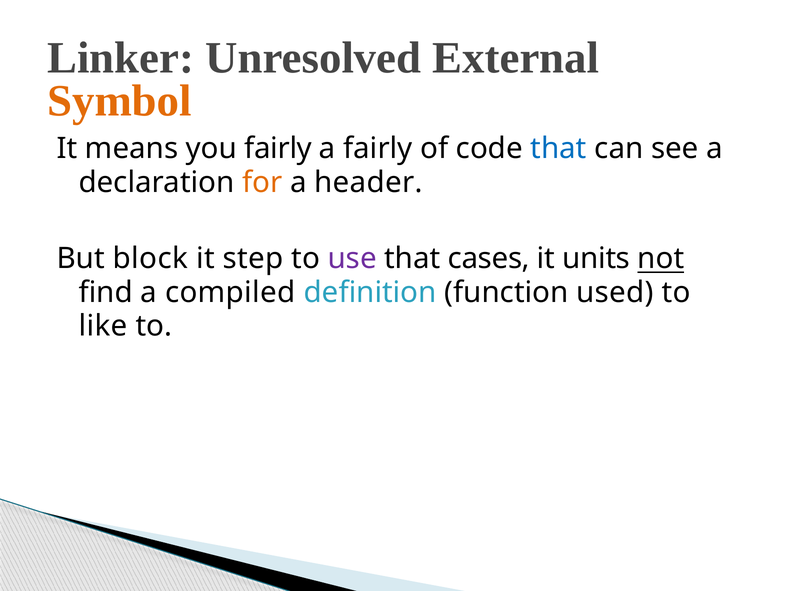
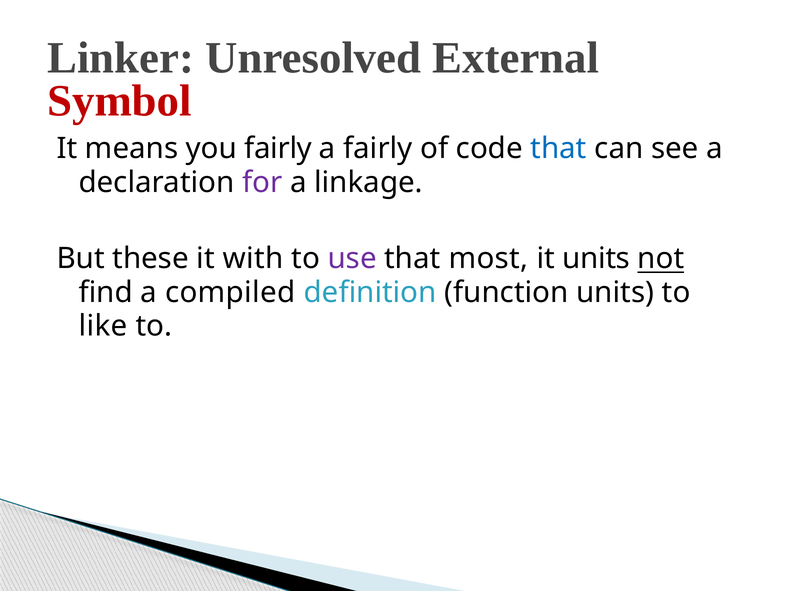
Symbol colour: orange -> red
for colour: orange -> purple
header: header -> linkage
block: block -> these
step: step -> with
cases: cases -> most
function used: used -> units
